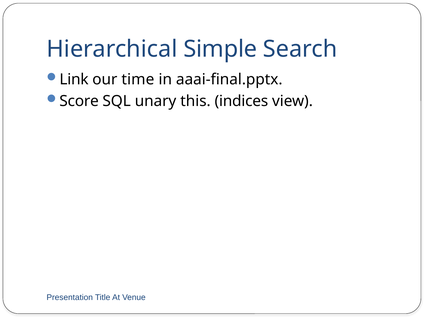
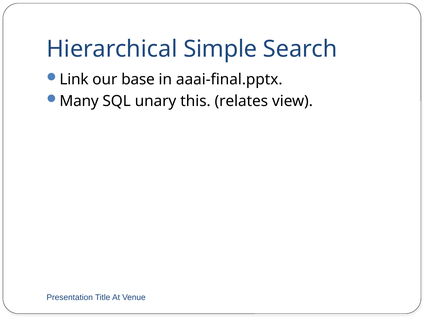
time: time -> base
Score: Score -> Many
indices: indices -> relates
